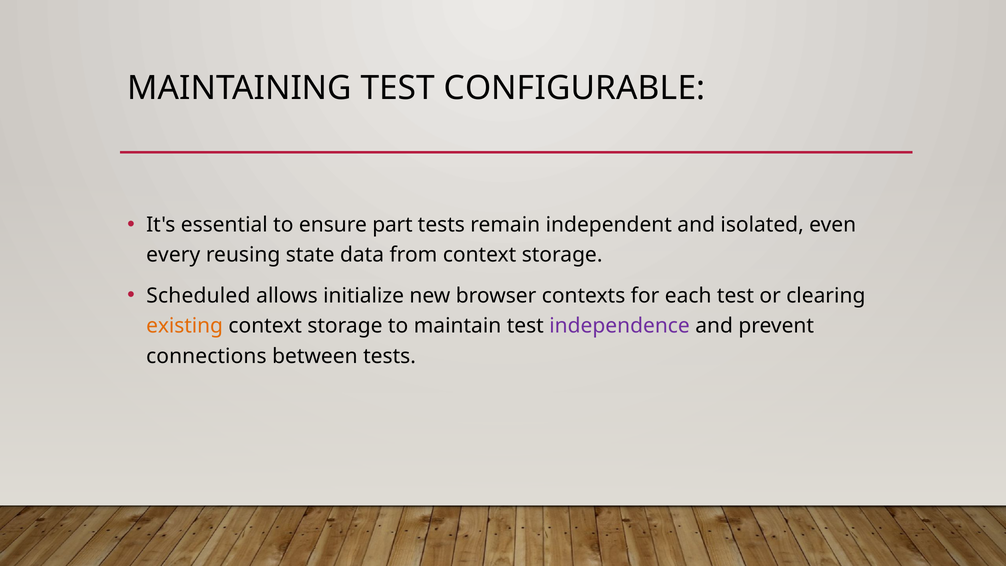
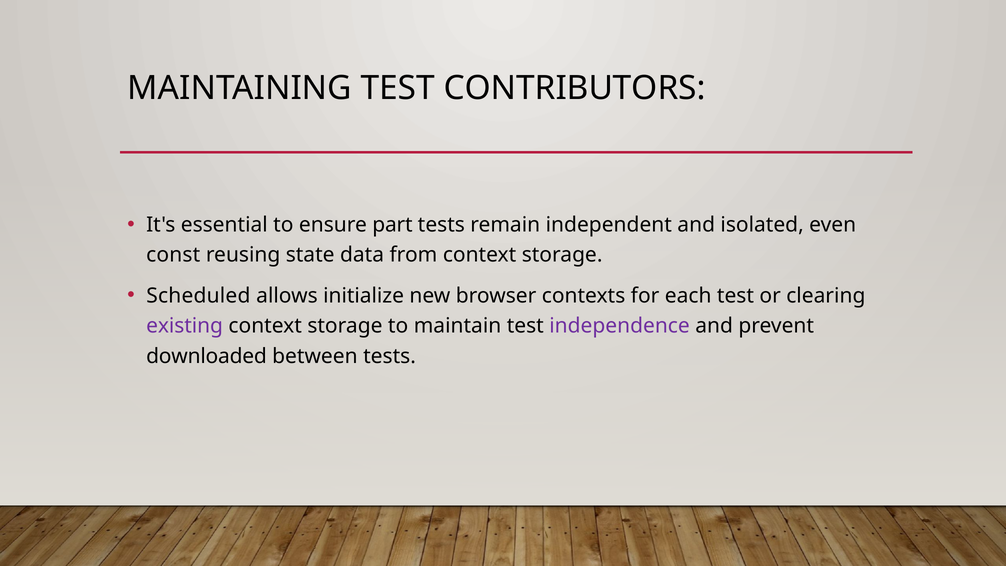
CONFIGURABLE: CONFIGURABLE -> CONTRIBUTORS
every: every -> const
existing colour: orange -> purple
connections: connections -> downloaded
